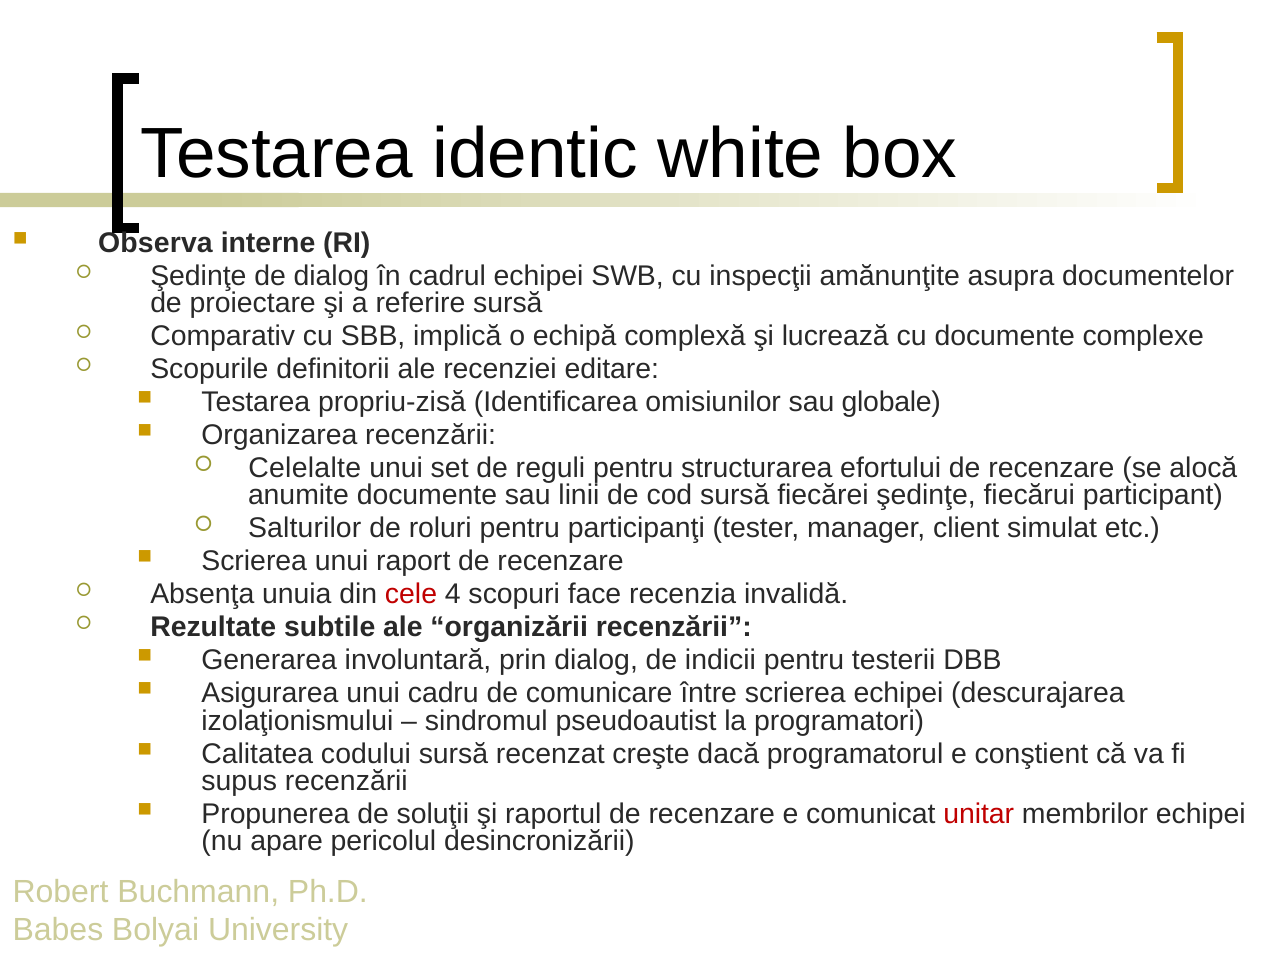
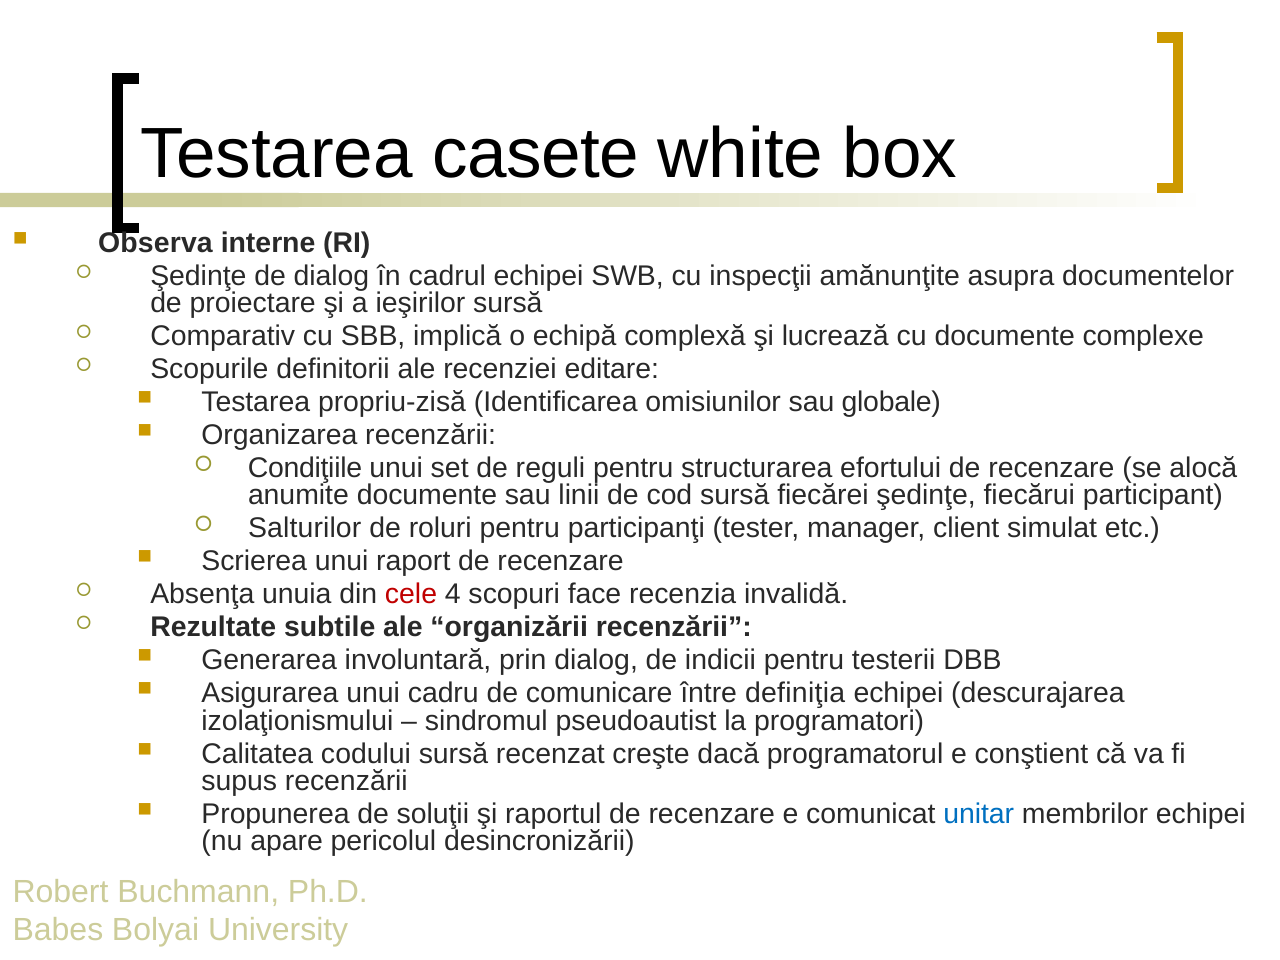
identic: identic -> casete
referire: referire -> ieşirilor
Celelalte: Celelalte -> Condiţiile
între scrierea: scrierea -> definiţia
unitar colour: red -> blue
